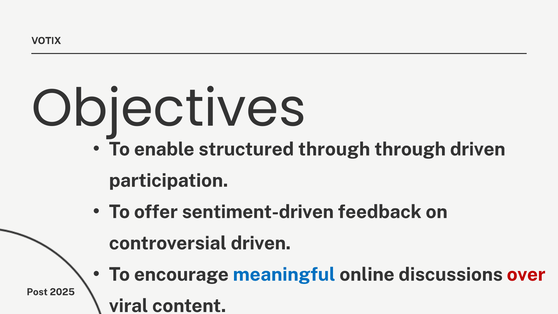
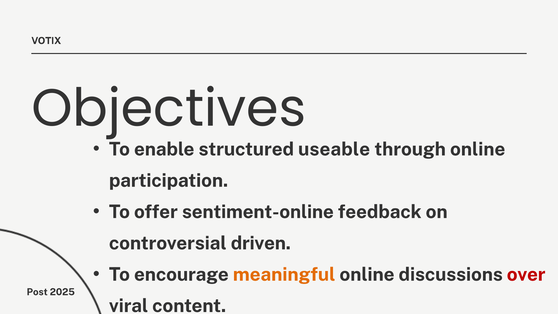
through at (334, 149): through -> useable
through driven: driven -> online
sentiment-driven: sentiment-driven -> sentiment-online
meaningful colour: blue -> orange
